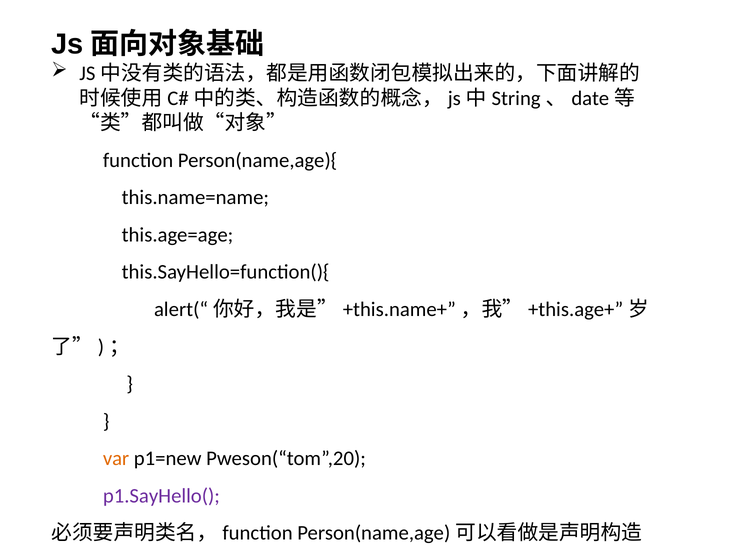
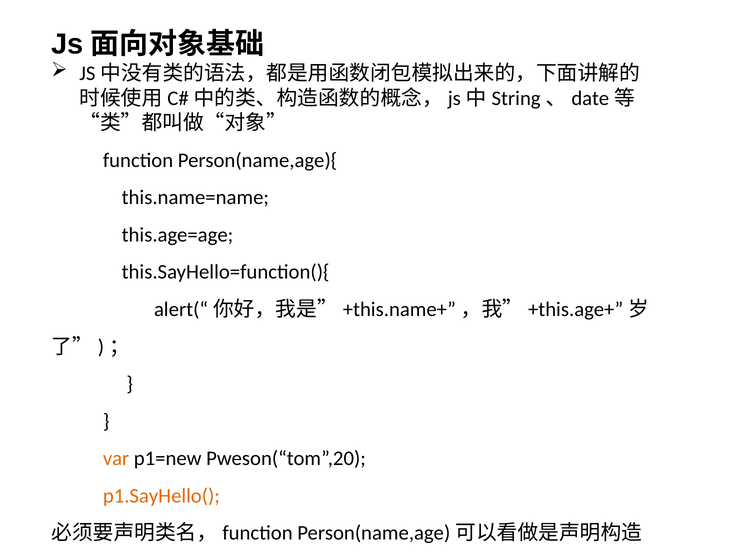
p1.SayHello( colour: purple -> orange
